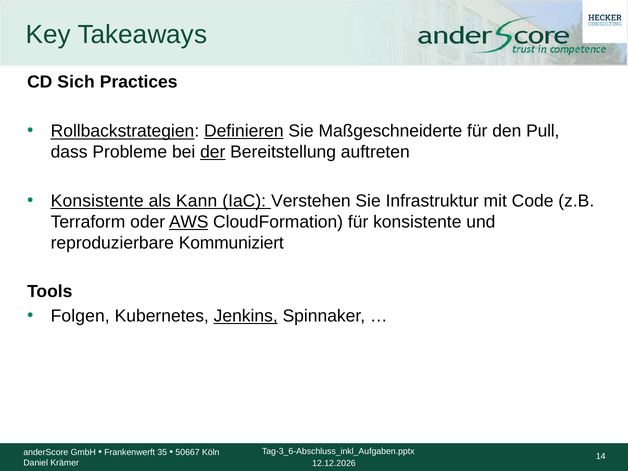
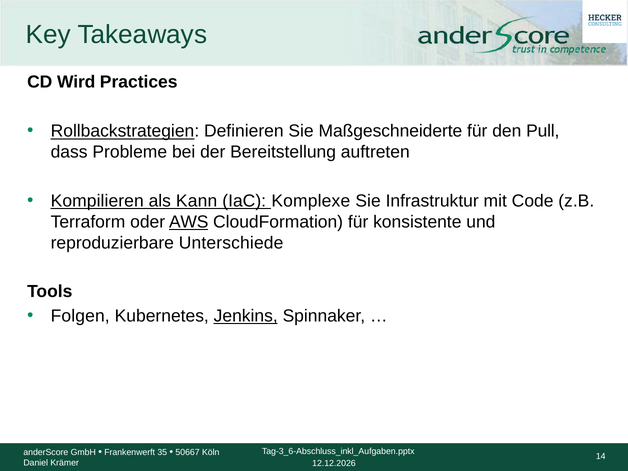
Sich: Sich -> Wird
Definieren underline: present -> none
der underline: present -> none
Konsistente at (97, 201): Konsistente -> Kompilieren
Verstehen: Verstehen -> Komplexe
Kommuniziert: Kommuniziert -> Unterschiede
